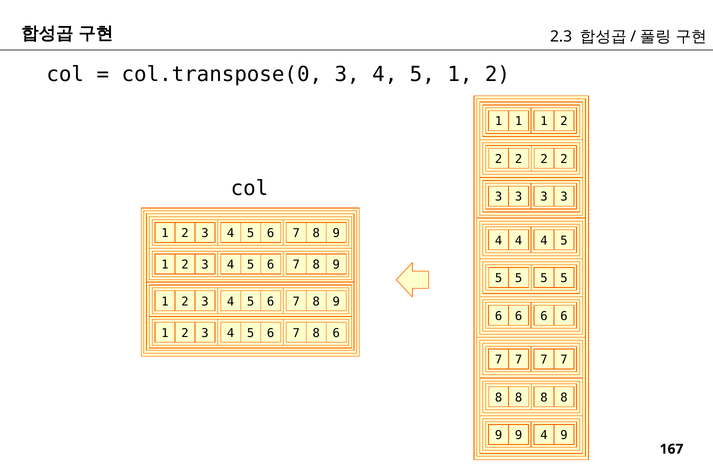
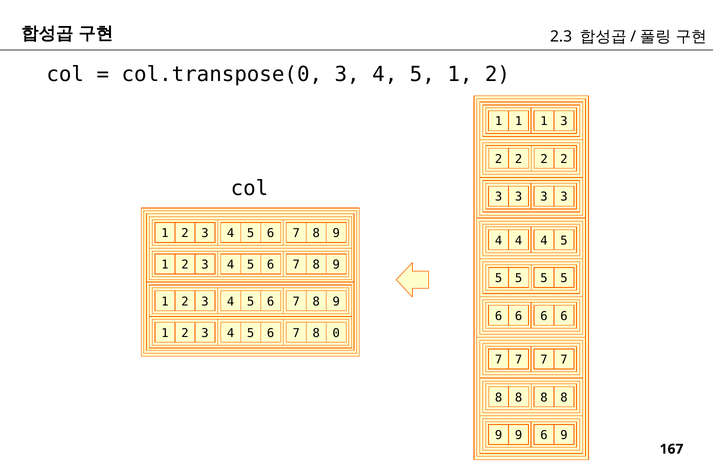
1 1 2: 2 -> 3
8 6: 6 -> 0
9 4: 4 -> 6
